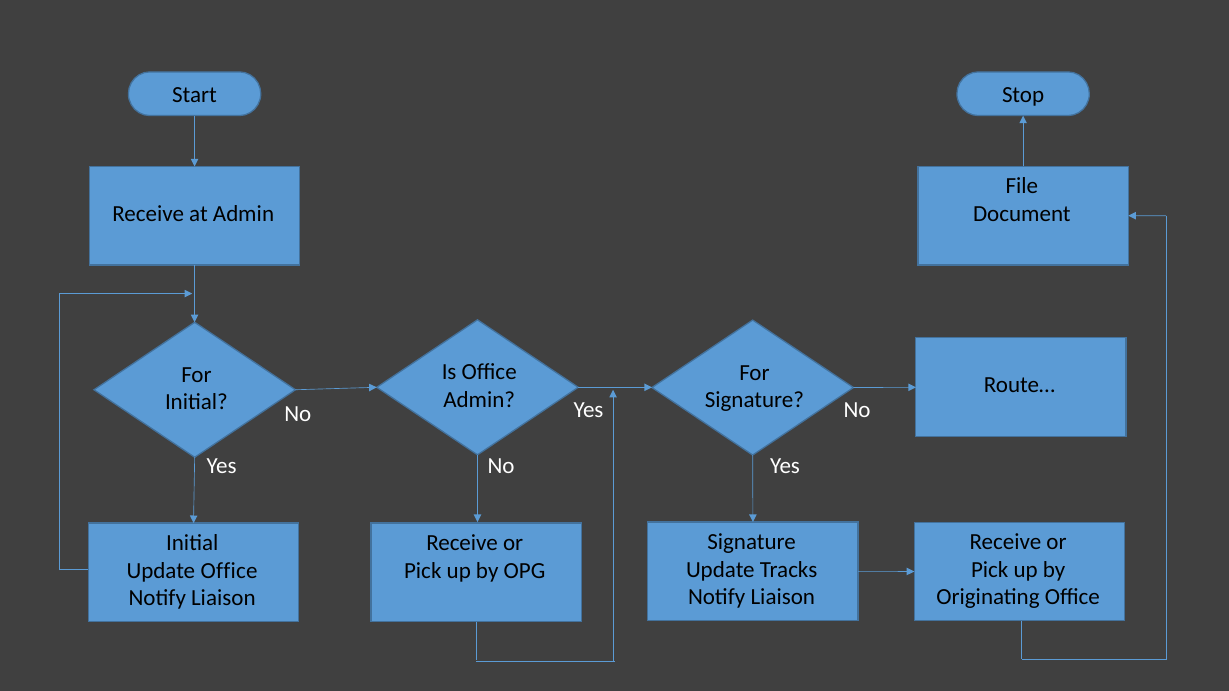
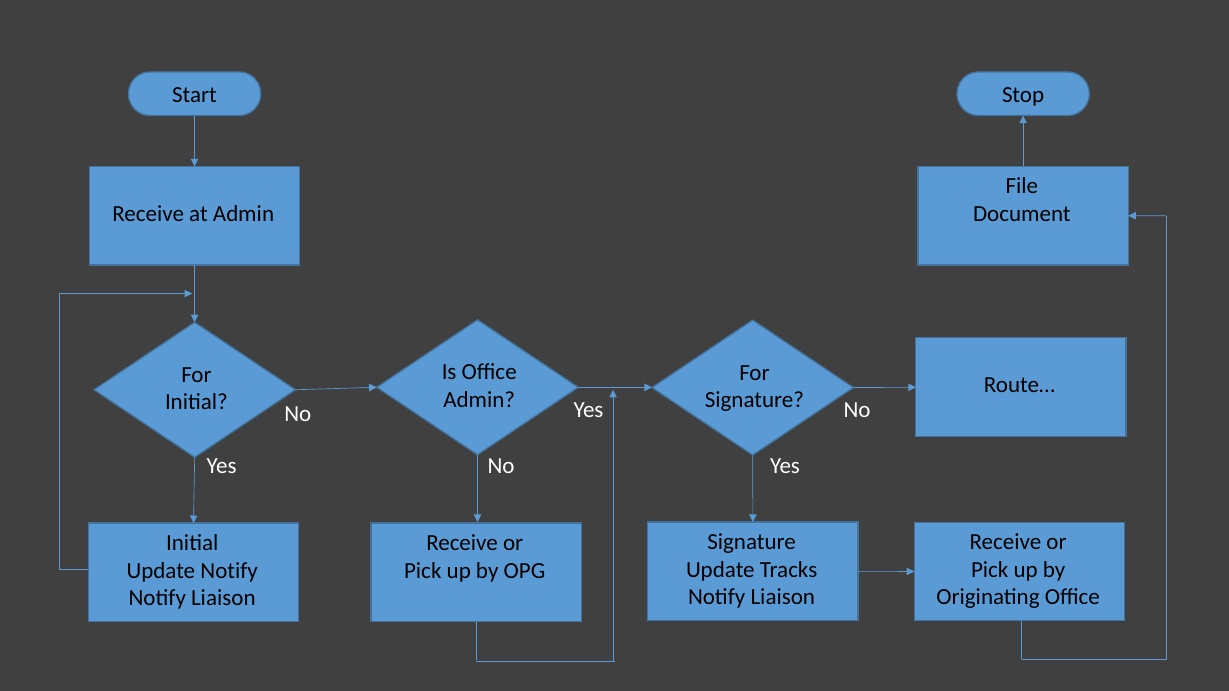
Update Office: Office -> Notify
